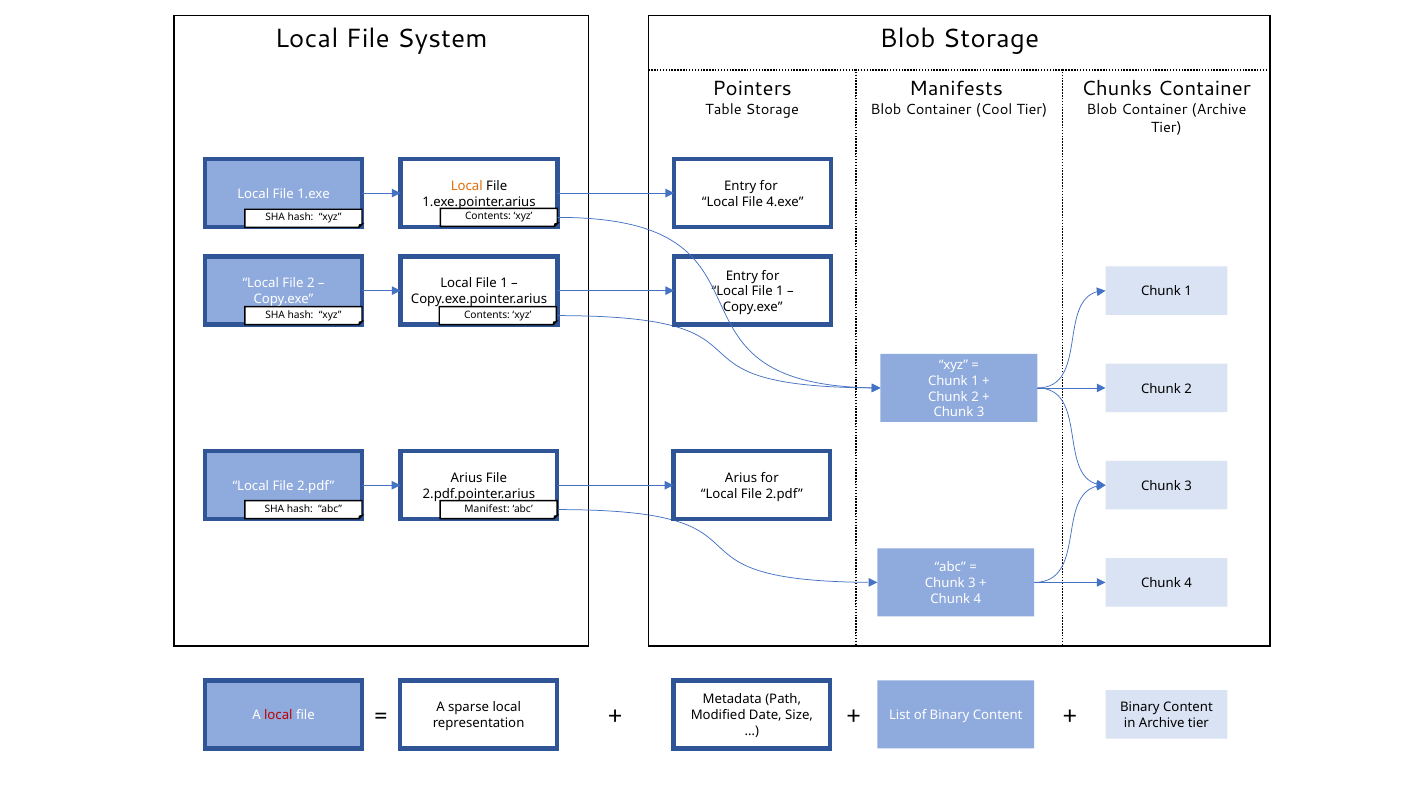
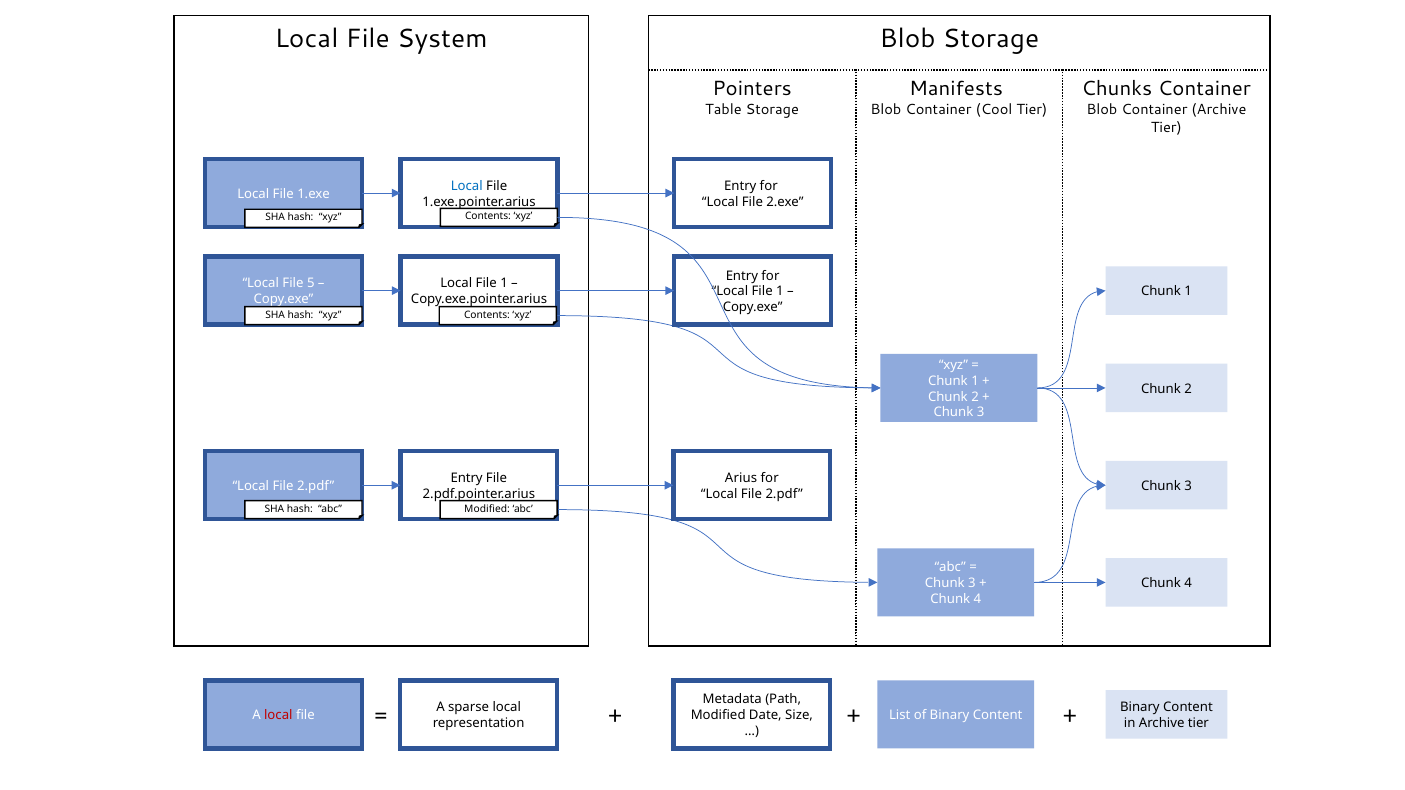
Local at (467, 186) colour: orange -> blue
4.exe: 4.exe -> 2.exe
File 2: 2 -> 5
Arius at (467, 478): Arius -> Entry
Manifest at (487, 509): Manifest -> Modified
